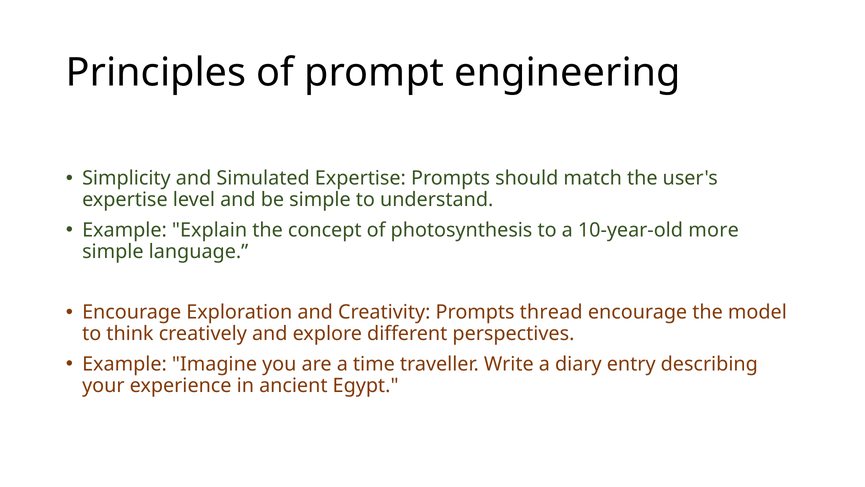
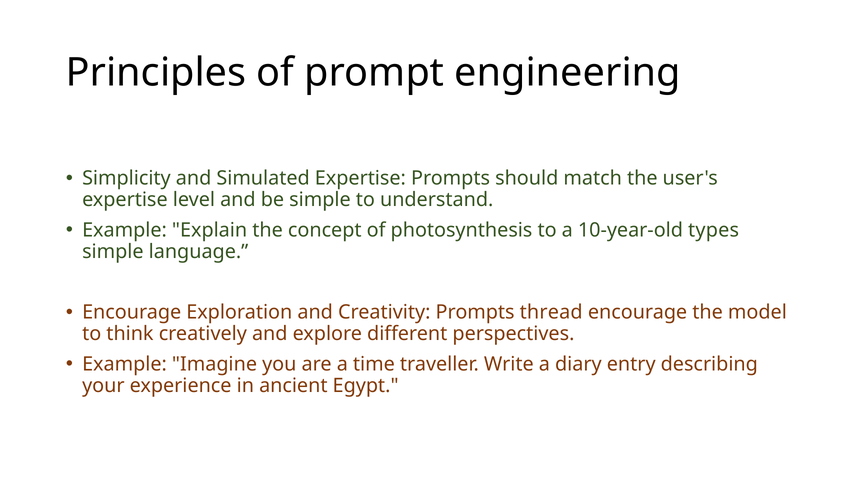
more: more -> types
